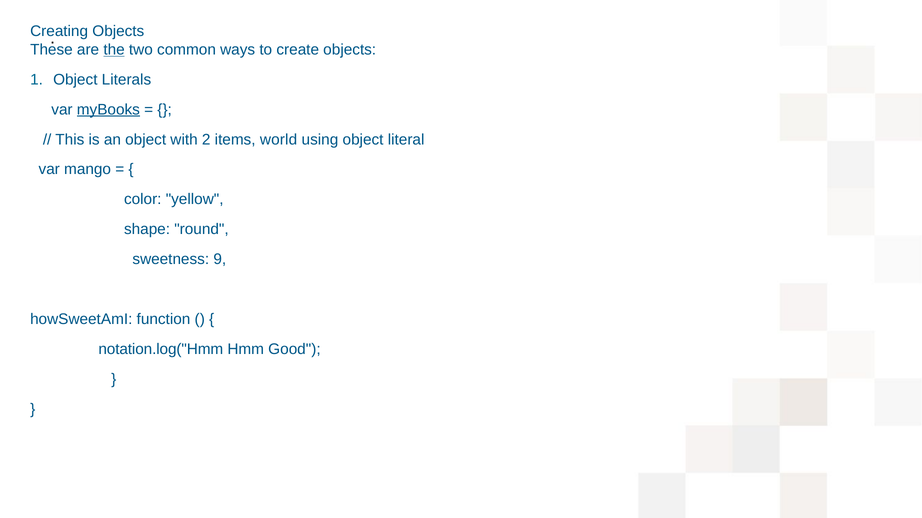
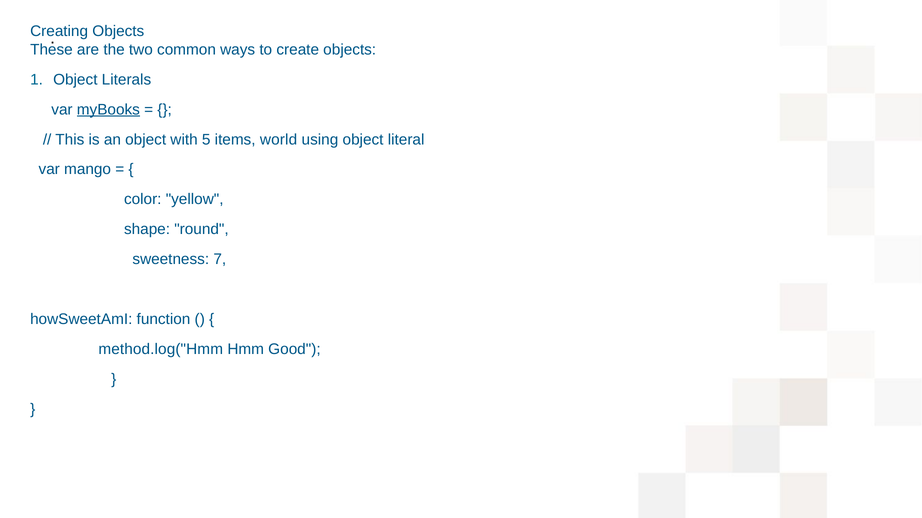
the underline: present -> none
2: 2 -> 5
9: 9 -> 7
notation.log("Hmm: notation.log("Hmm -> method.log("Hmm
